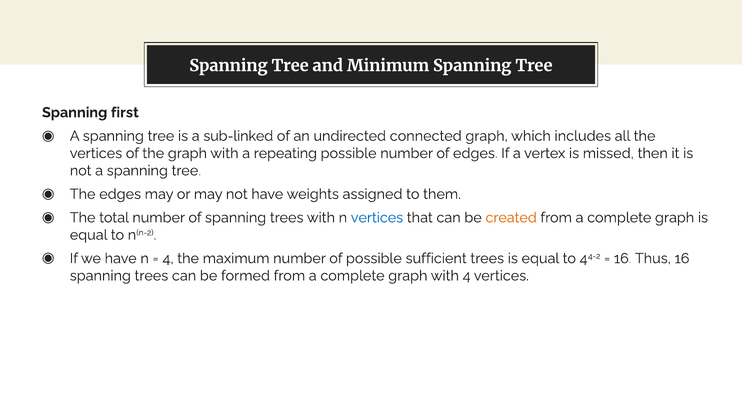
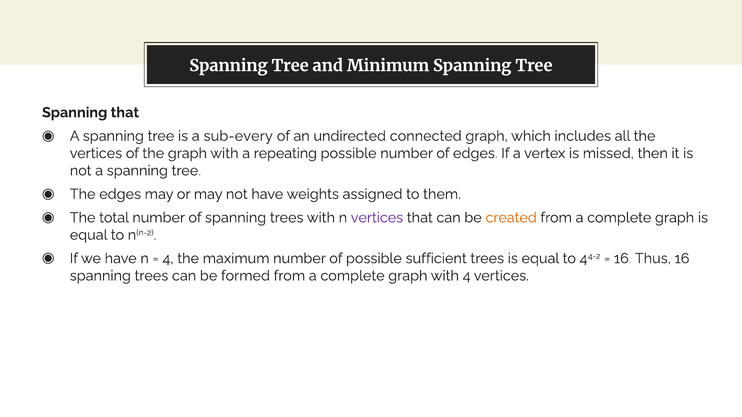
Spanning first: first -> that
sub-linked: sub-linked -> sub-every
vertices at (377, 218) colour: blue -> purple
